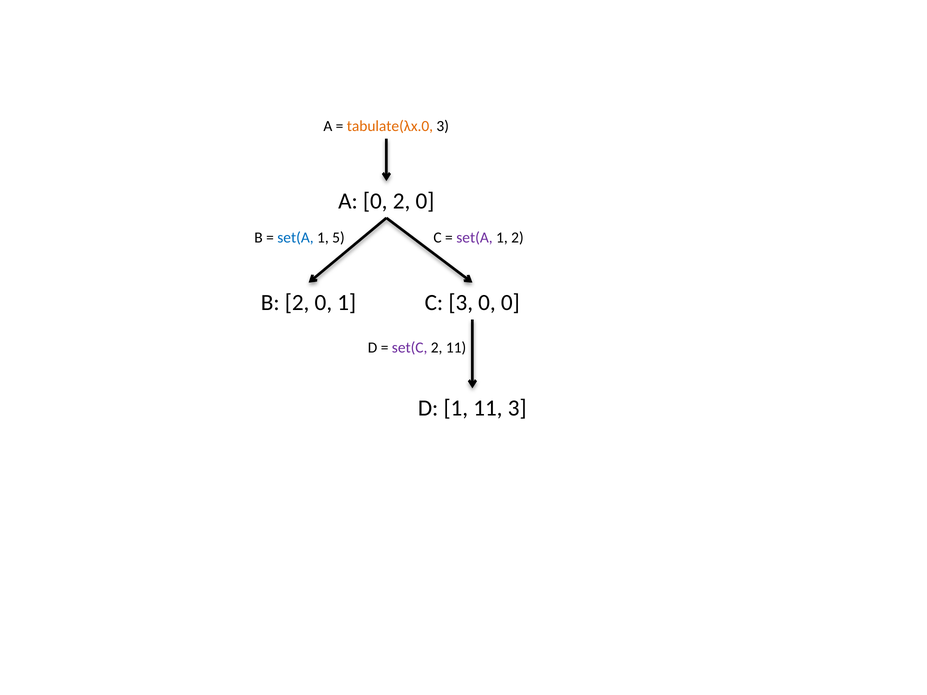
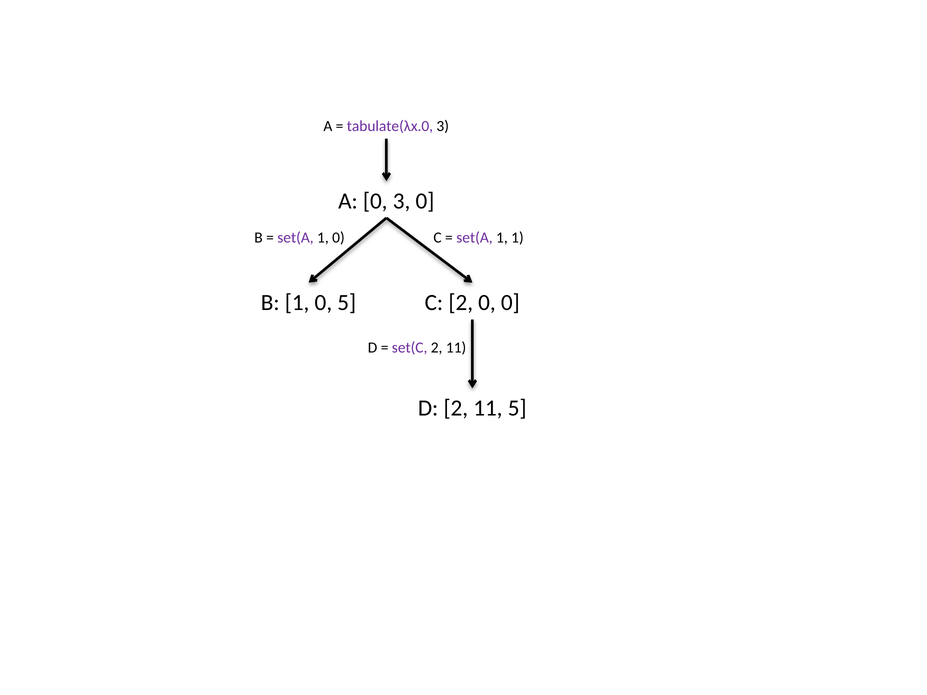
tabulate(λx.0 colour: orange -> purple
0 2: 2 -> 3
set(A at (296, 238) colour: blue -> purple
5 at (338, 238): 5 -> 0
1 2: 2 -> 1
B 2: 2 -> 1
0 1: 1 -> 5
C 3: 3 -> 2
D 1: 1 -> 2
11 3: 3 -> 5
